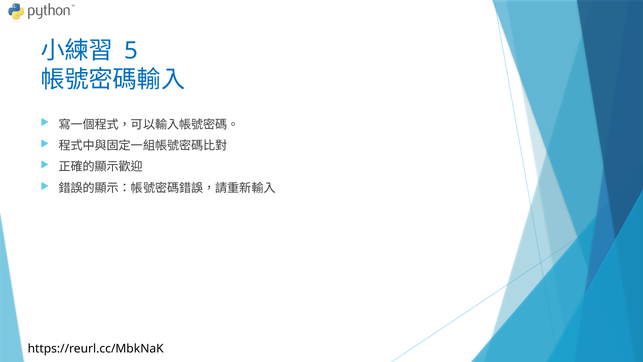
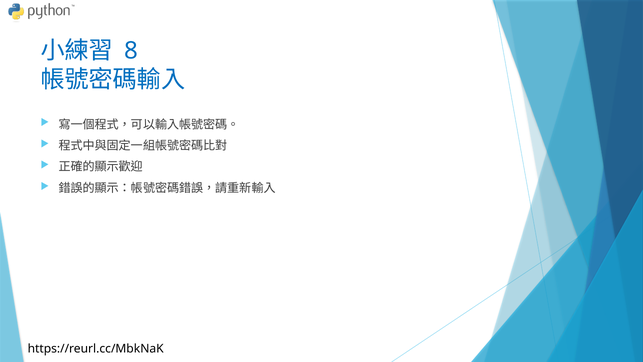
5: 5 -> 8
